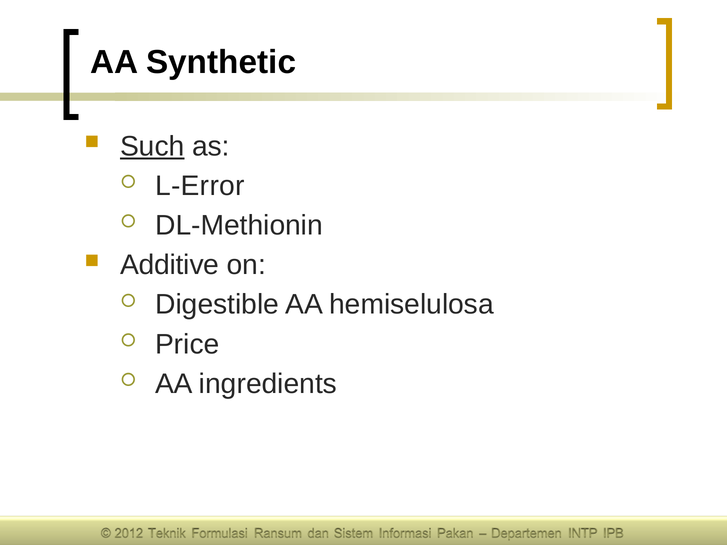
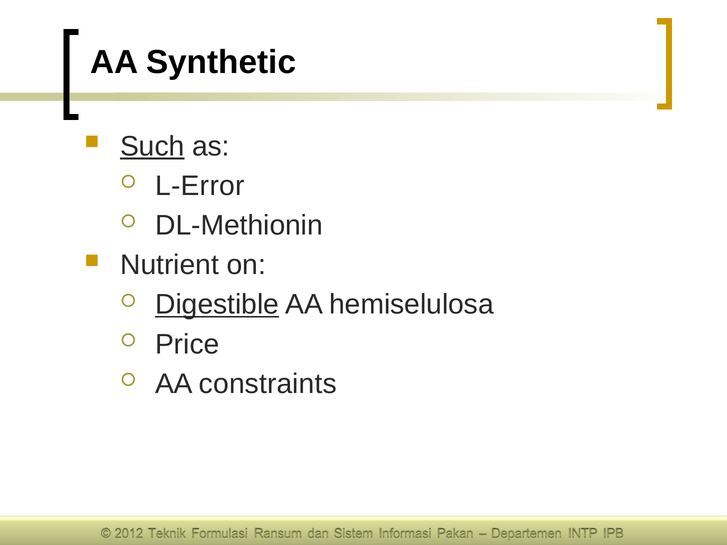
Additive: Additive -> Nutrient
Digestible underline: none -> present
ingredients: ingredients -> constraints
